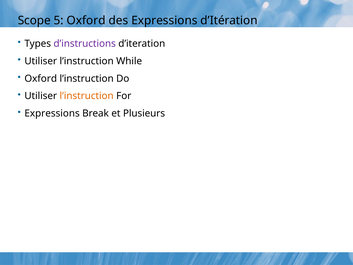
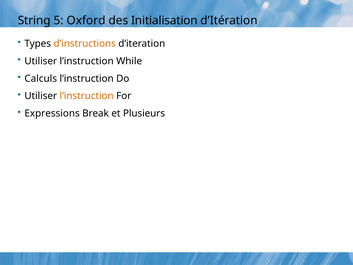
Scope: Scope -> String
des Expressions: Expressions -> Initialisation
d’instructions colour: purple -> orange
Oxford at (41, 78): Oxford -> Calculs
